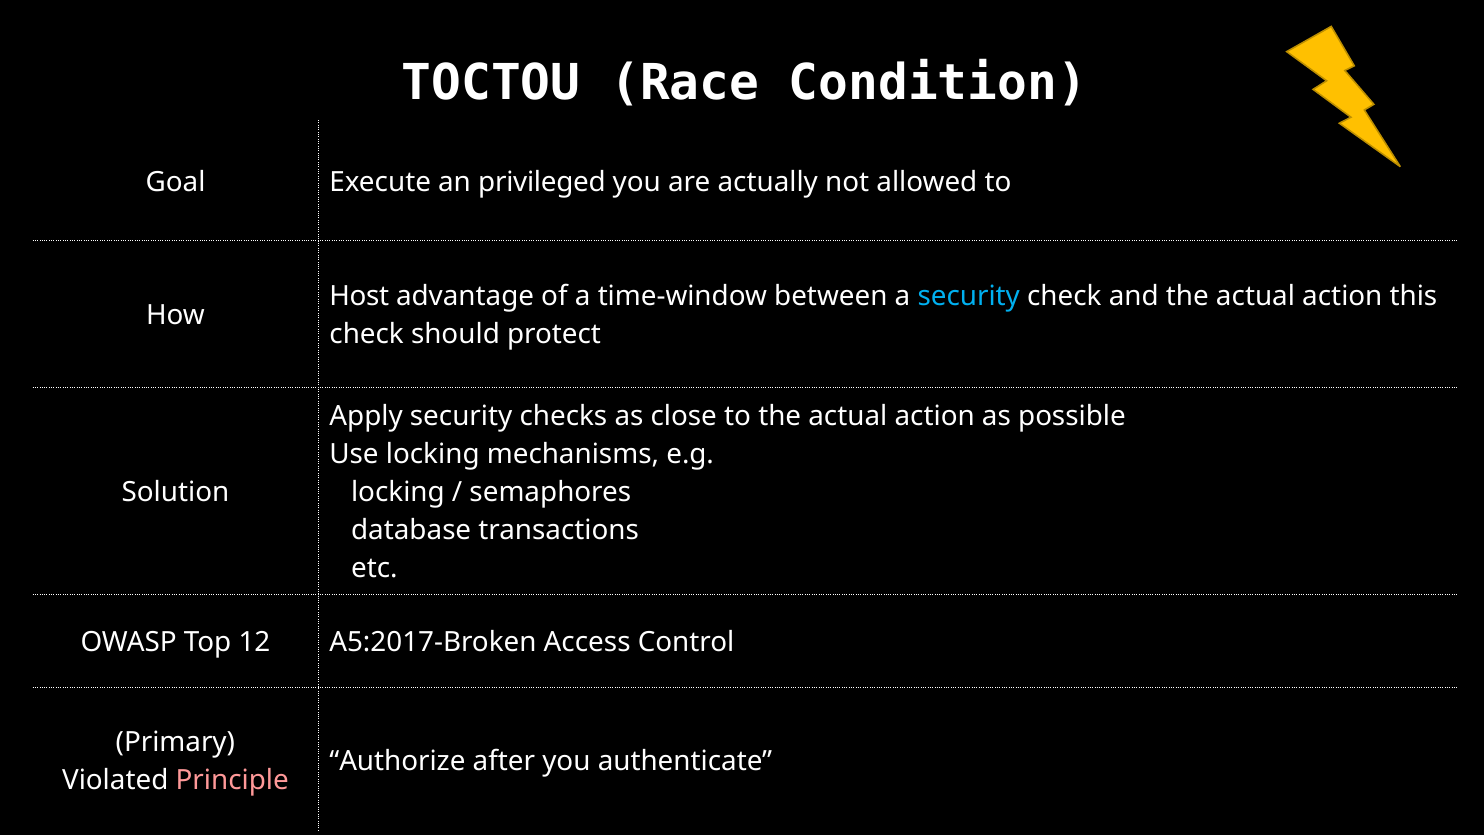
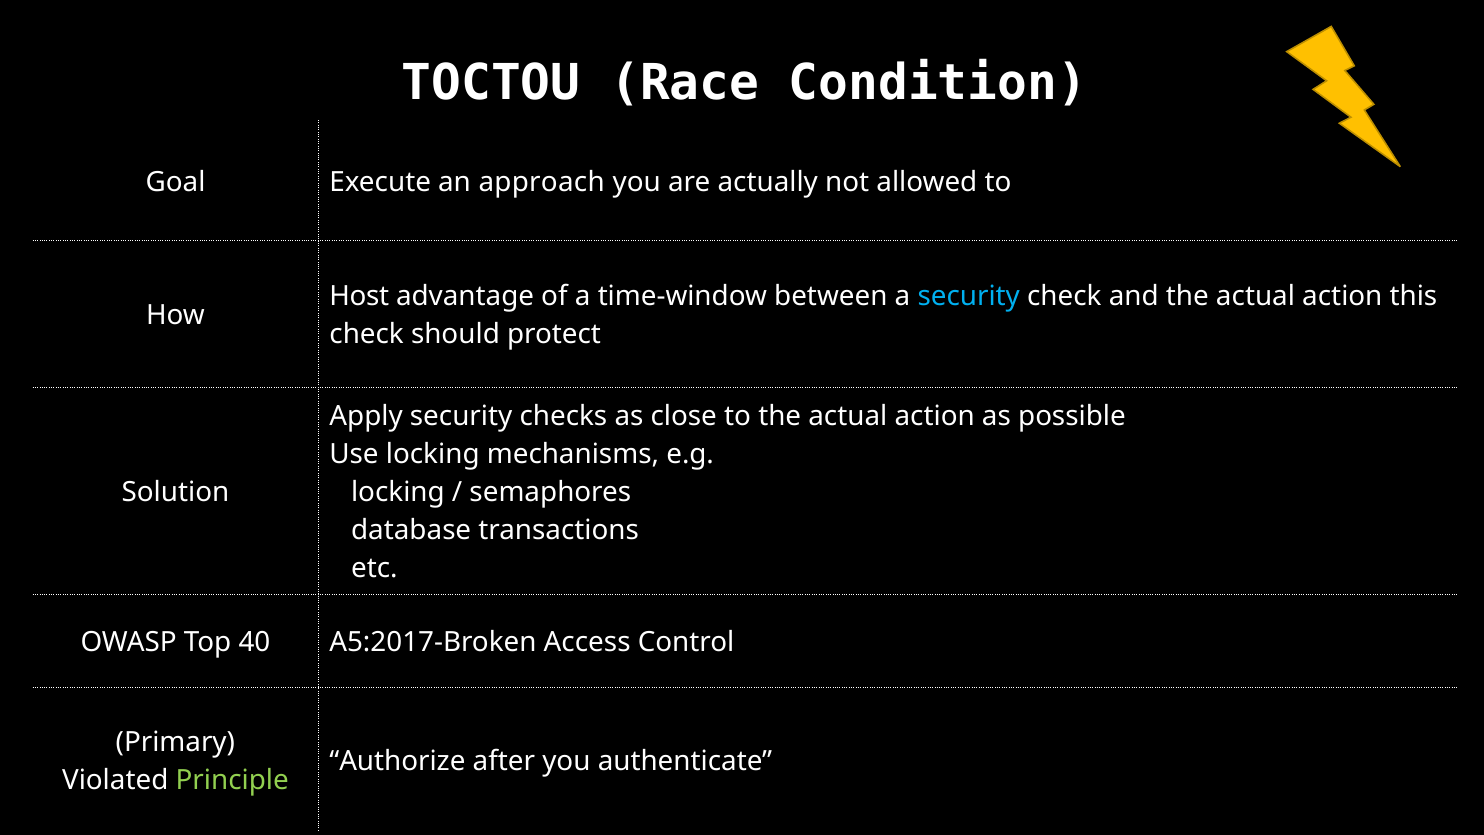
privileged: privileged -> approach
12: 12 -> 40
Principle colour: pink -> light green
